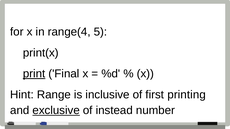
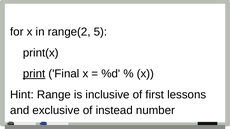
range(4: range(4 -> range(2
printing: printing -> lessons
exclusive underline: present -> none
